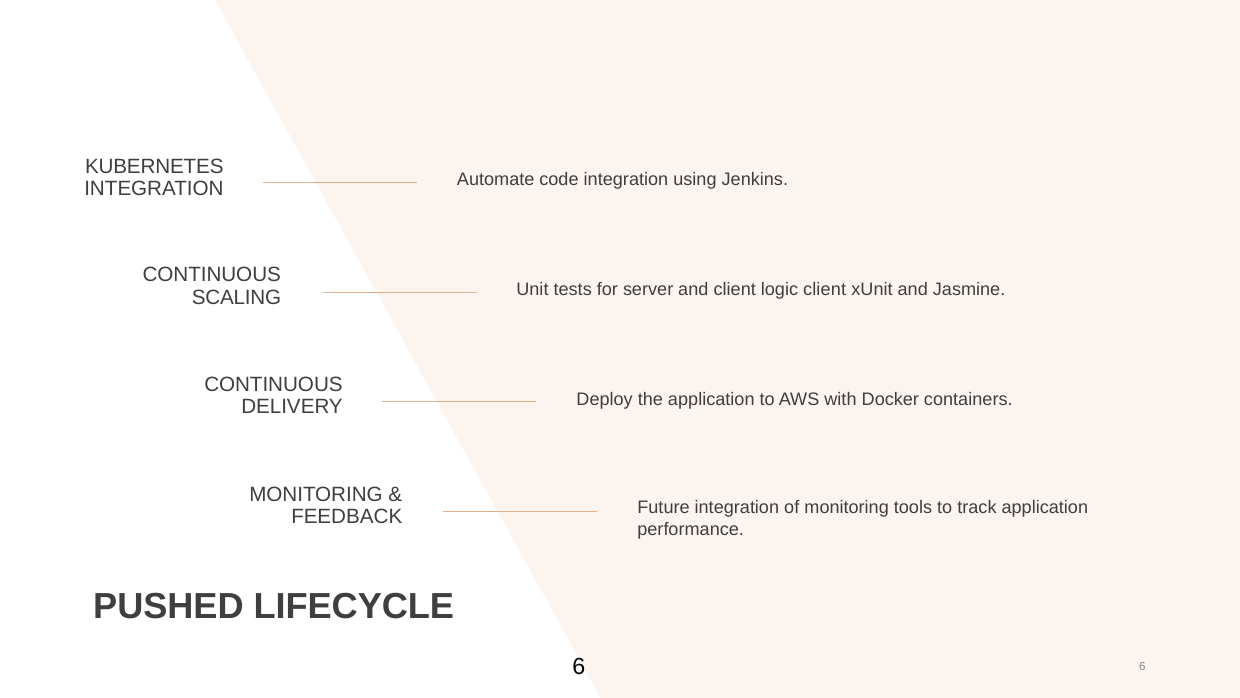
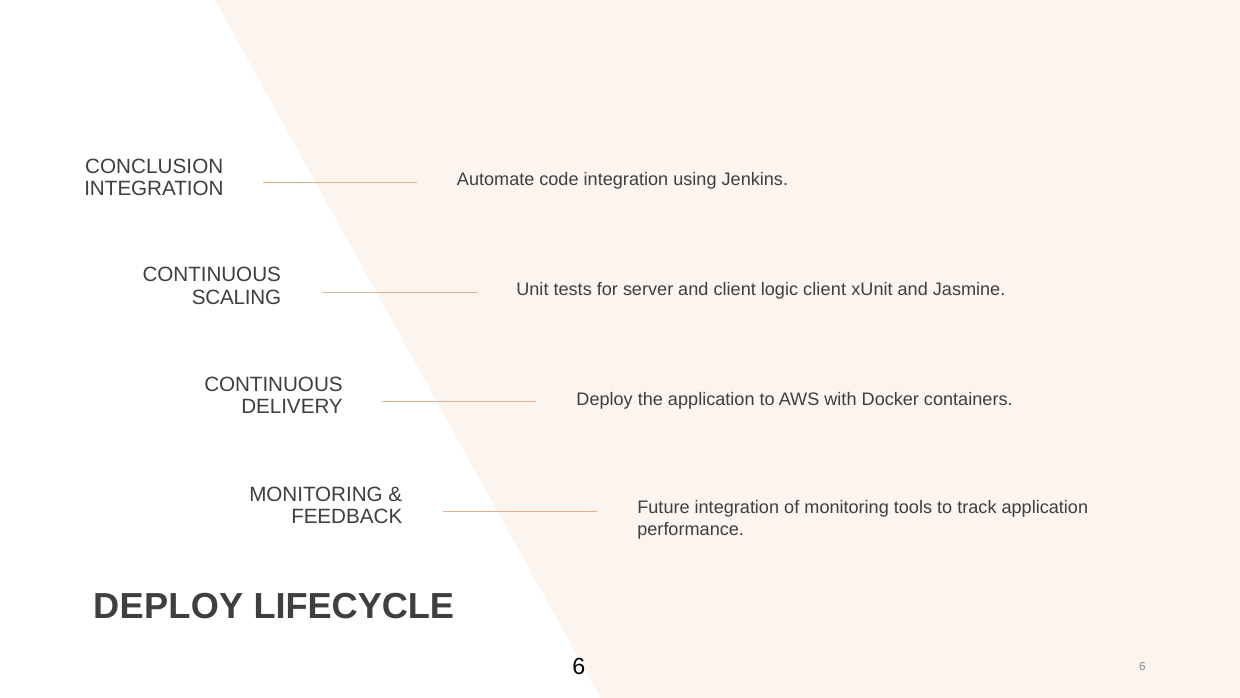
KUBERNETES: KUBERNETES -> CONCLUSION
PUSHED at (168, 606): PUSHED -> DEPLOY
